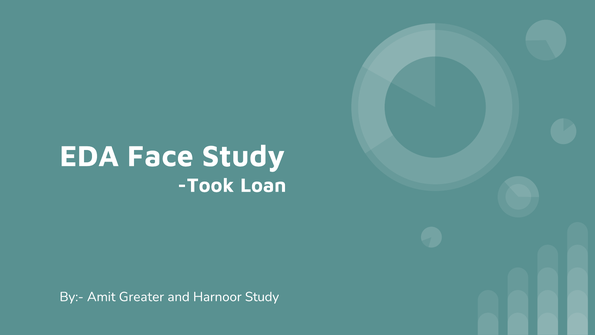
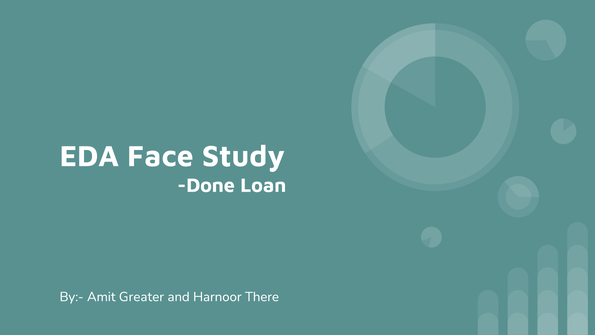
Took: Took -> Done
Harnoor Study: Study -> There
